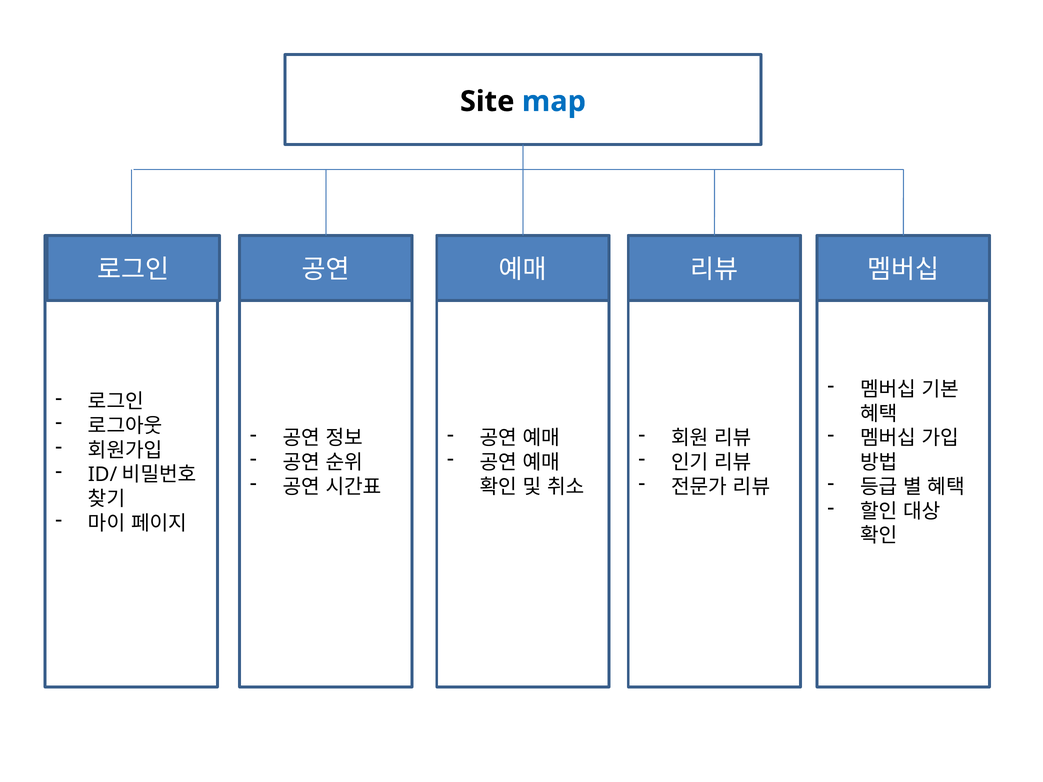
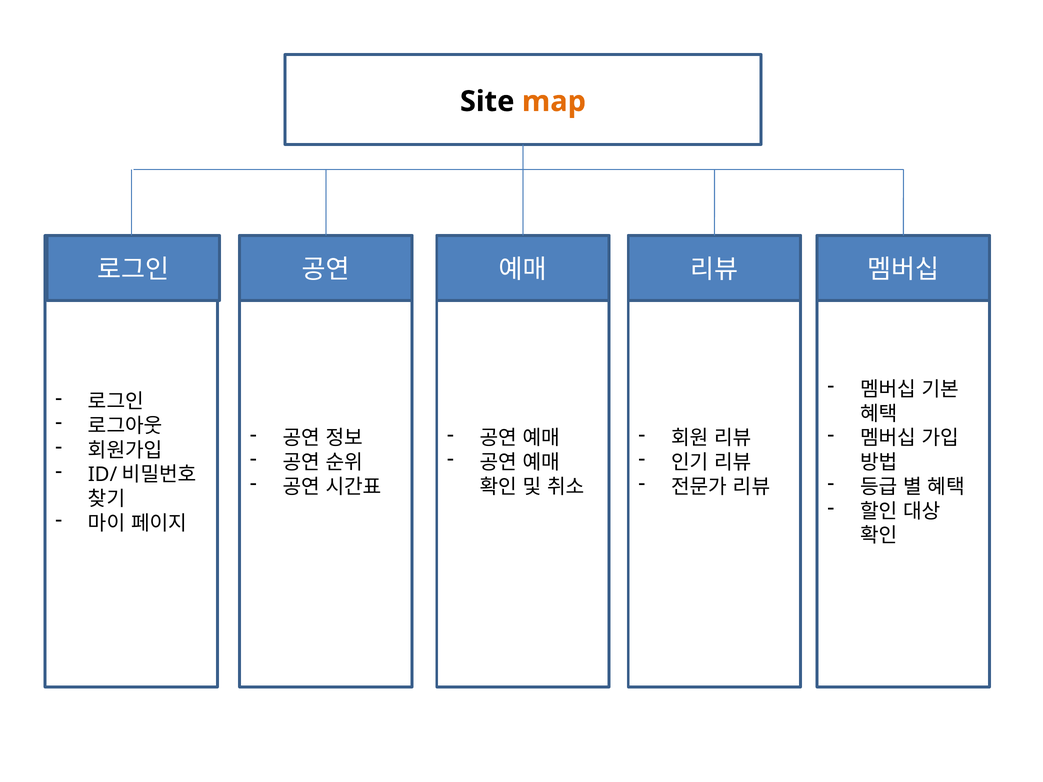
map colour: blue -> orange
